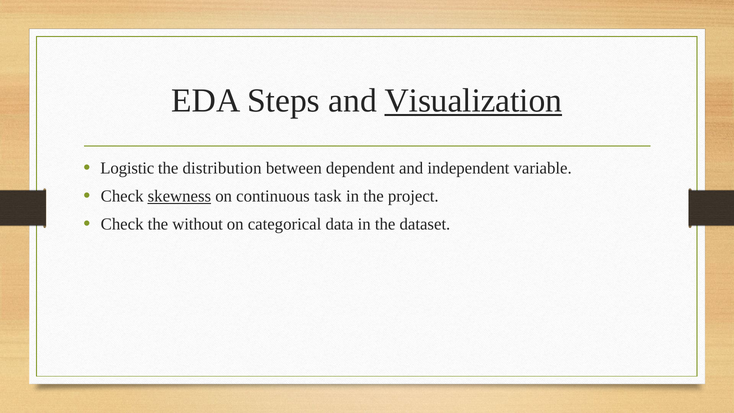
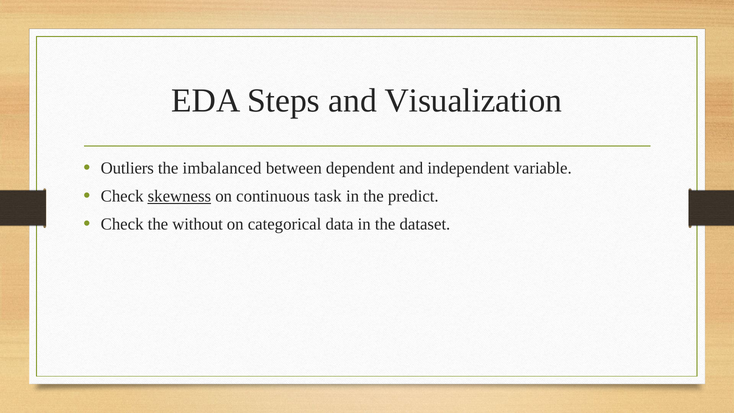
Visualization underline: present -> none
Logistic: Logistic -> Outliers
distribution: distribution -> imbalanced
project: project -> predict
